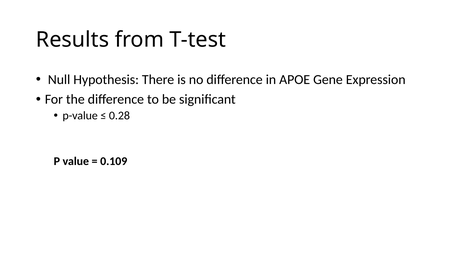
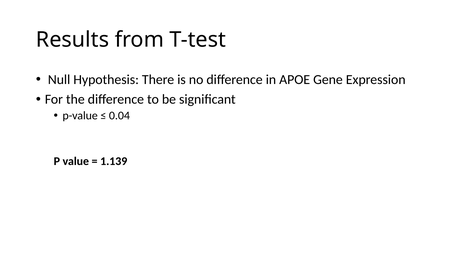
0.28: 0.28 -> 0.04
0.109: 0.109 -> 1.139
